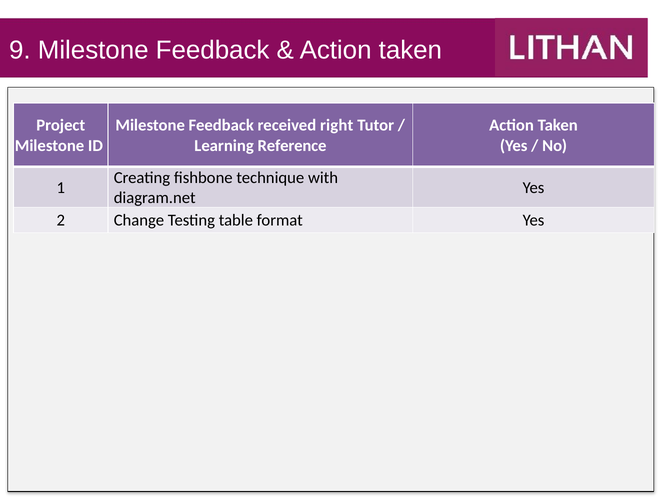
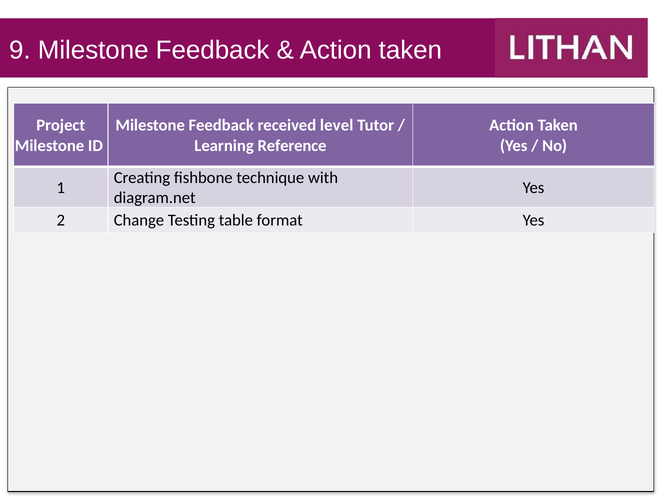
right: right -> level
